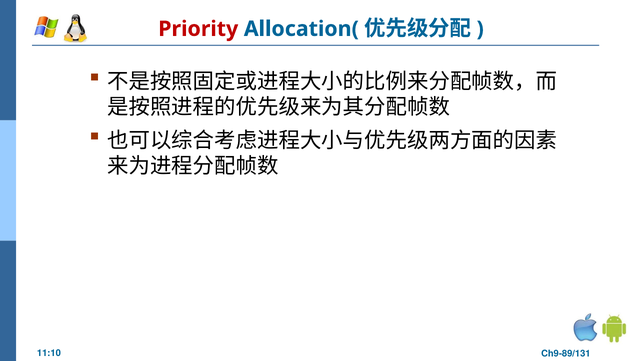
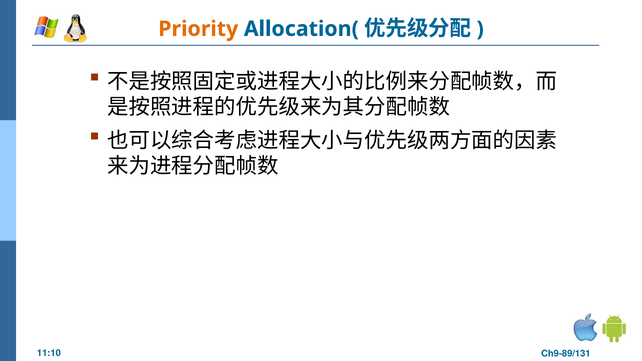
Priority colour: red -> orange
